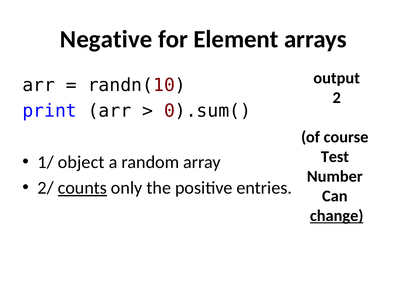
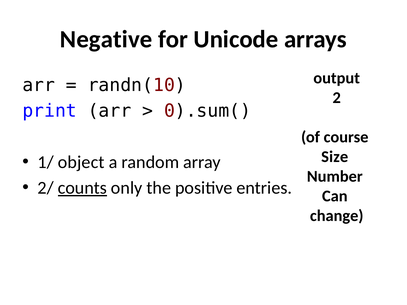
Element: Element -> Unicode
Test: Test -> Size
change underline: present -> none
